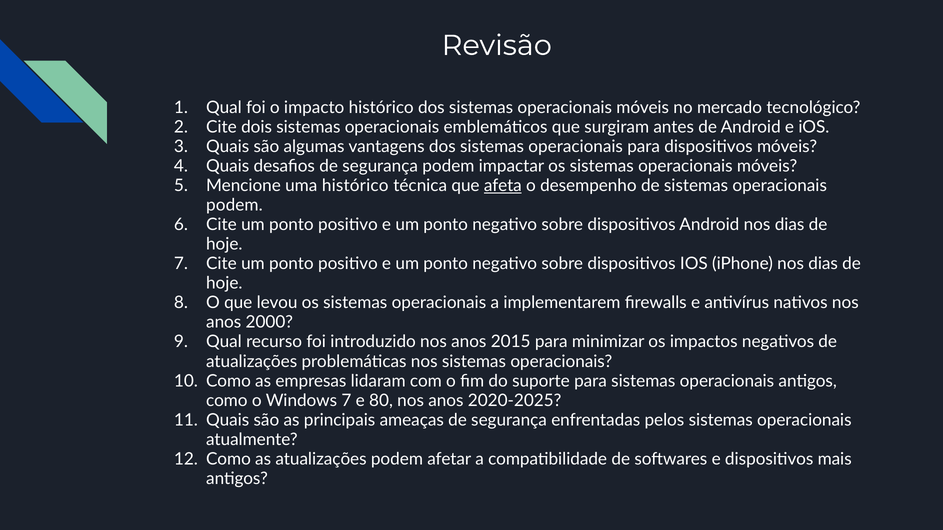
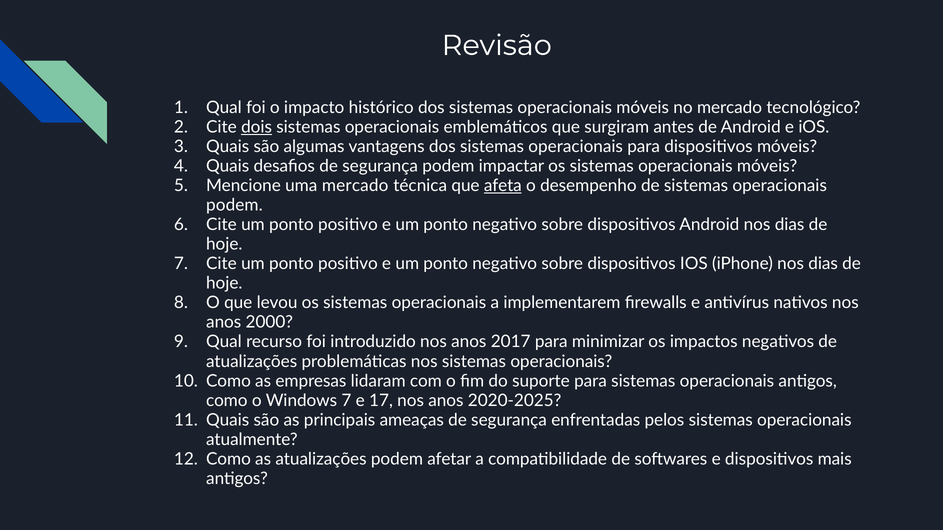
dois underline: none -> present
uma histórico: histórico -> mercado
2015: 2015 -> 2017
80: 80 -> 17
